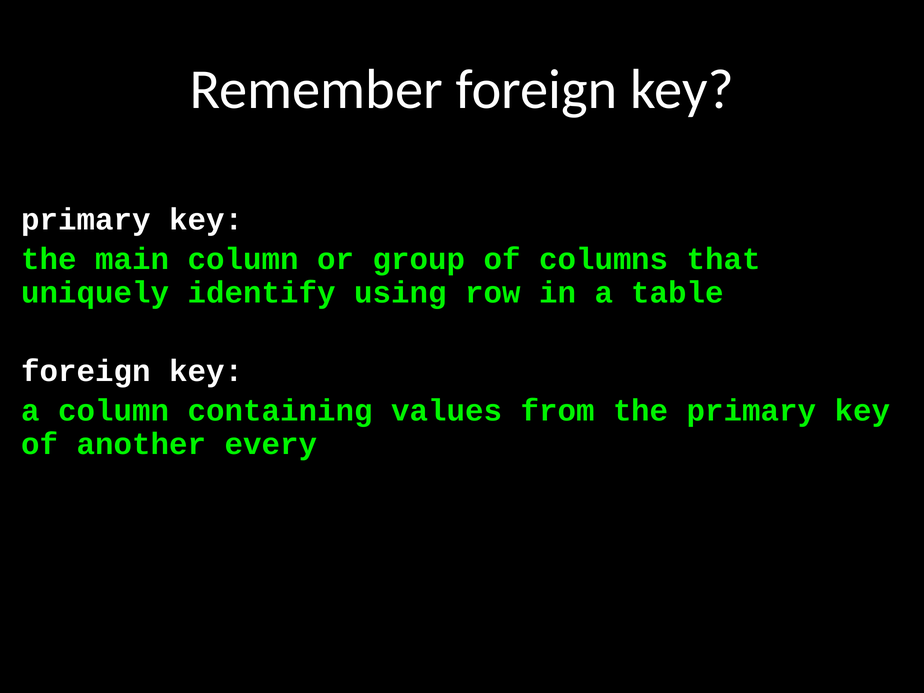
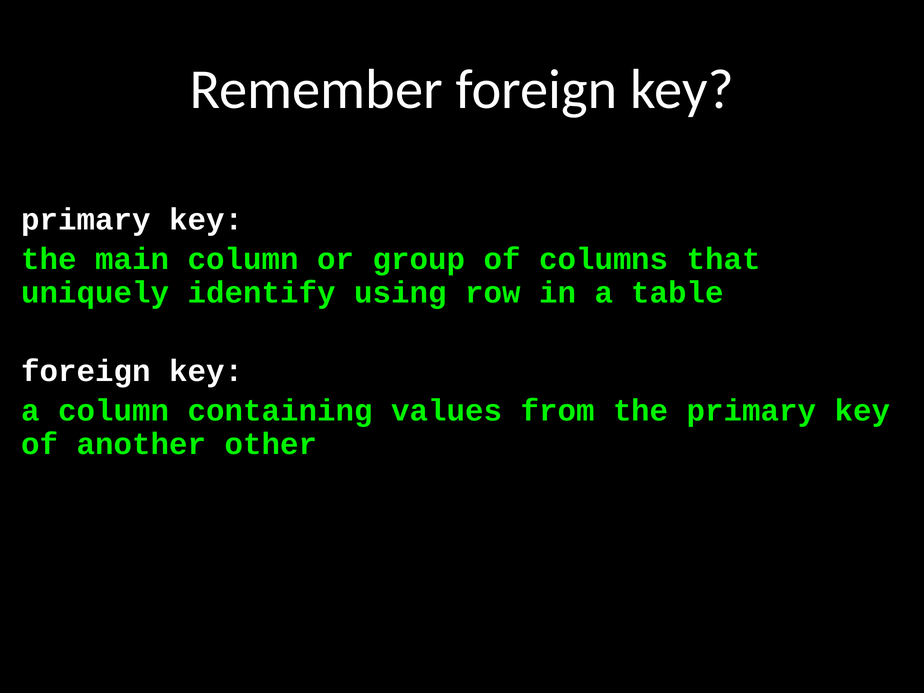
every: every -> other
